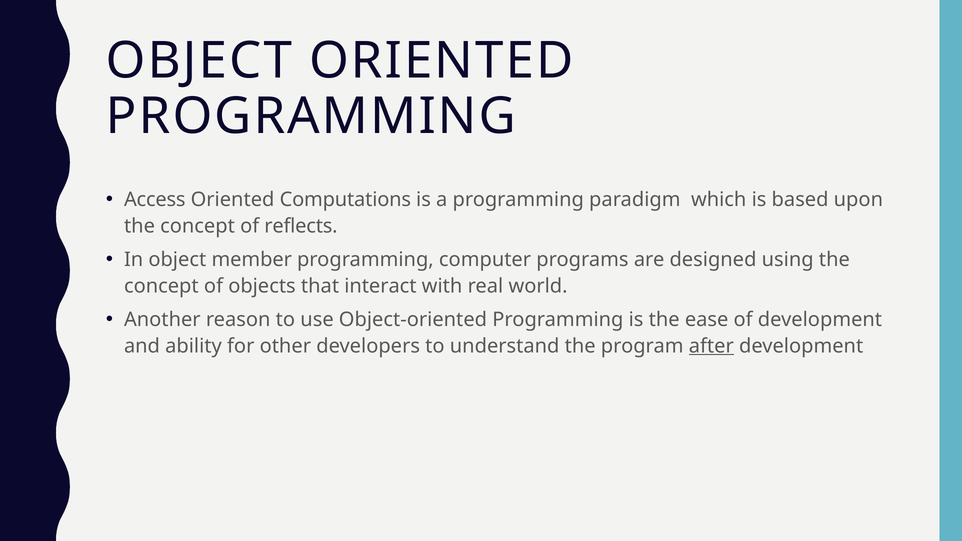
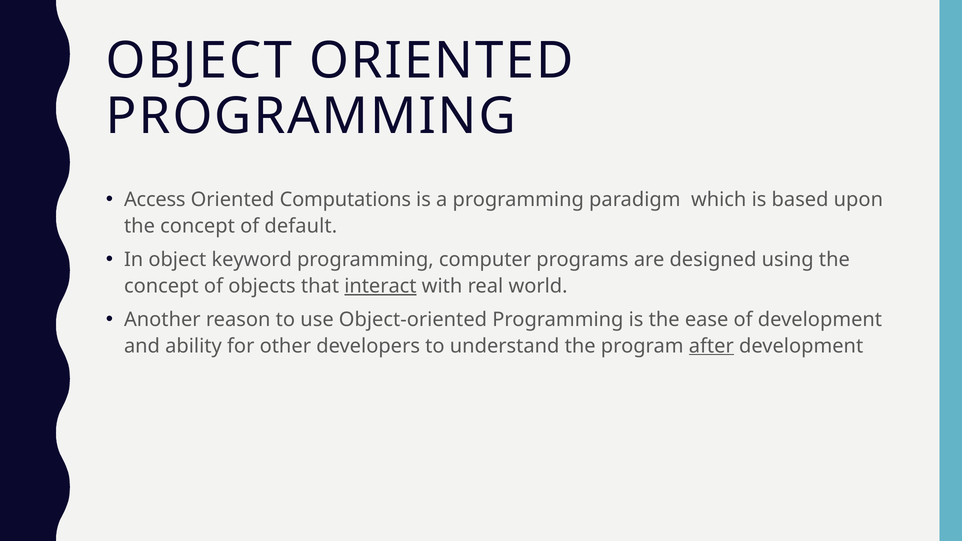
reflects: reflects -> default
member: member -> keyword
interact underline: none -> present
